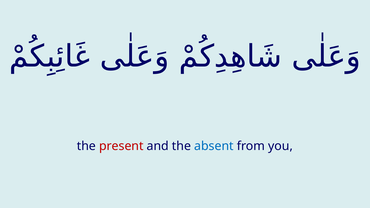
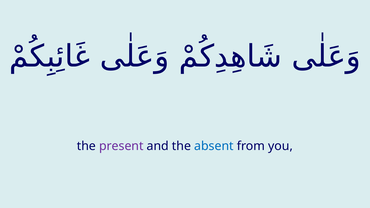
present colour: red -> purple
